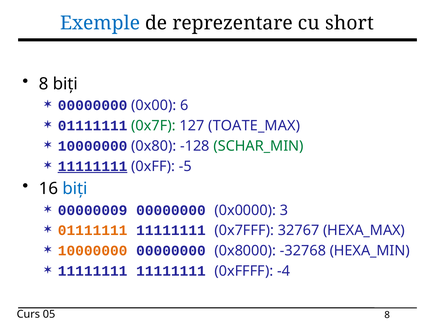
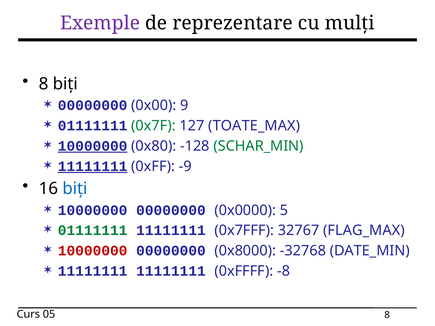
Exemple colour: blue -> purple
short: short -> mulți
6: 6 -> 9
10000000 at (93, 146) underline: none -> present
-5: -5 -> -9
00000009 at (93, 210): 00000009 -> 10000000
3: 3 -> 5
01111111 at (93, 231) colour: orange -> green
HEXA_MAX: HEXA_MAX -> FLAG_MAX
10000000 at (93, 251) colour: orange -> red
HEXA_MIN: HEXA_MIN -> DATE_MIN
-4: -4 -> -8
